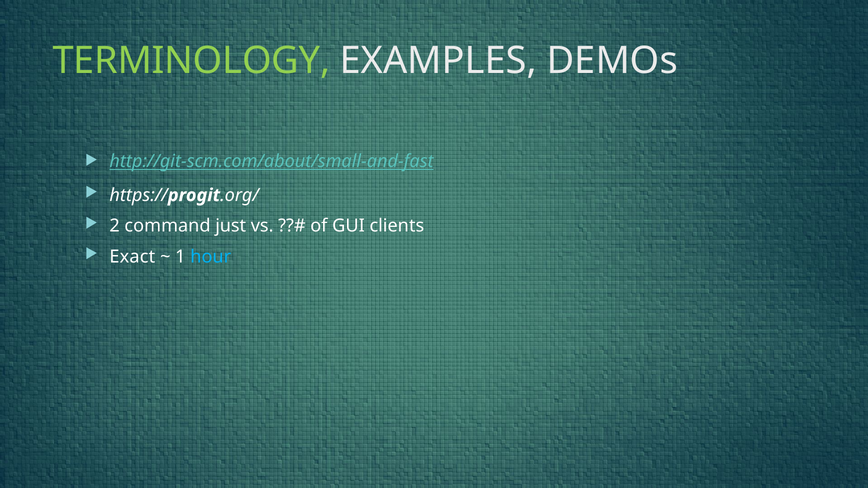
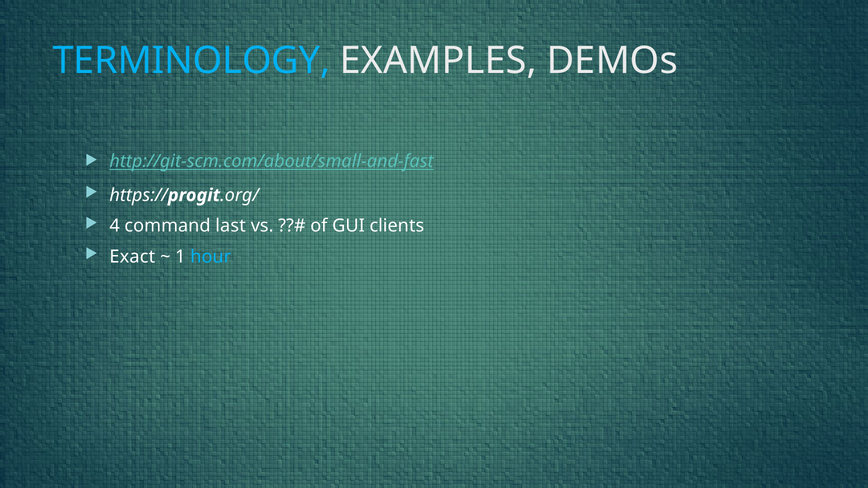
TERMINOLOGY colour: light green -> light blue
2: 2 -> 4
just: just -> last
